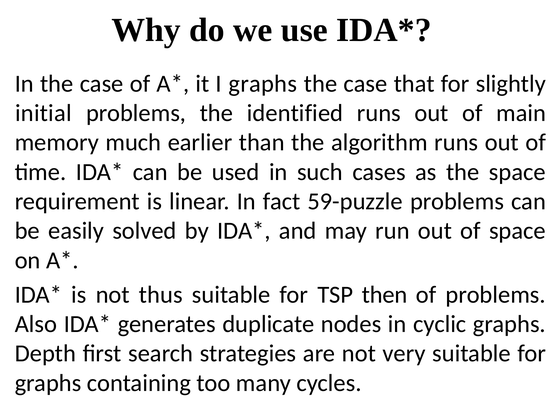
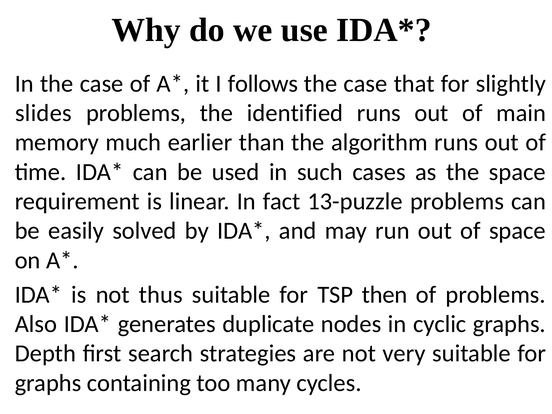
I graphs: graphs -> follows
initial: initial -> slides
59-puzzle: 59-puzzle -> 13-puzzle
